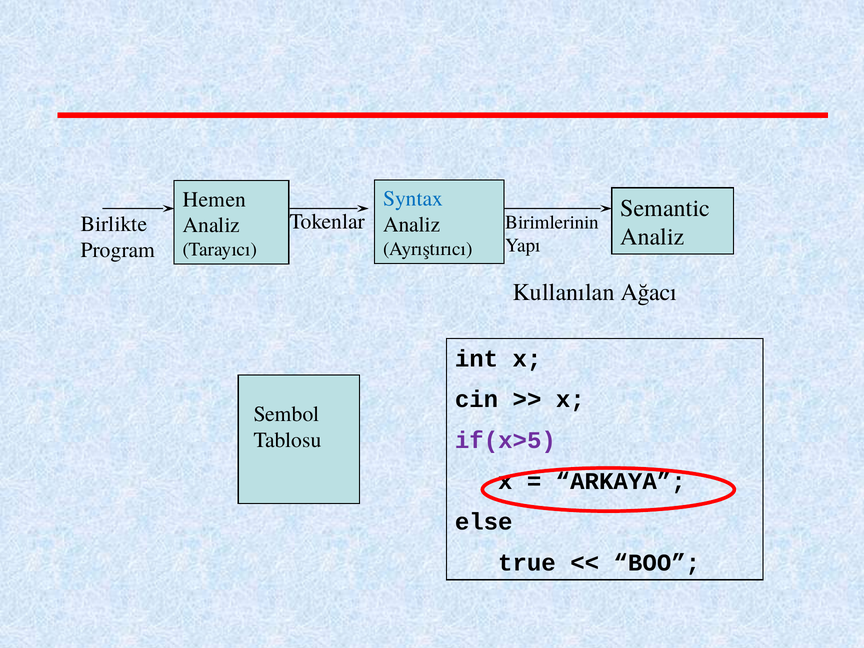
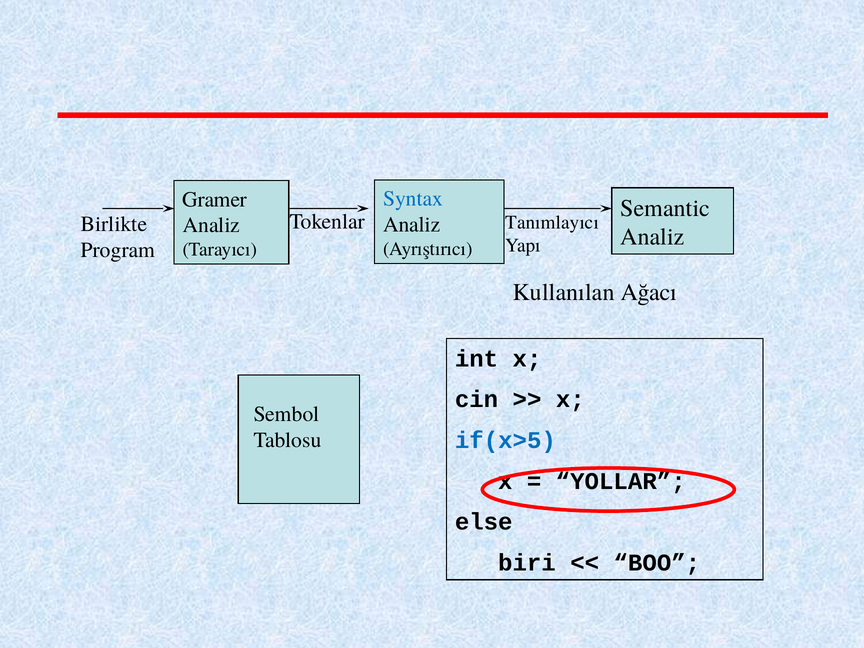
Hemen: Hemen -> Gramer
Birimlerinin: Birimlerinin -> Tanımlayıcı
if(x>5 colour: purple -> blue
ARKAYA: ARKAYA -> YOLLAR
true: true -> biri
